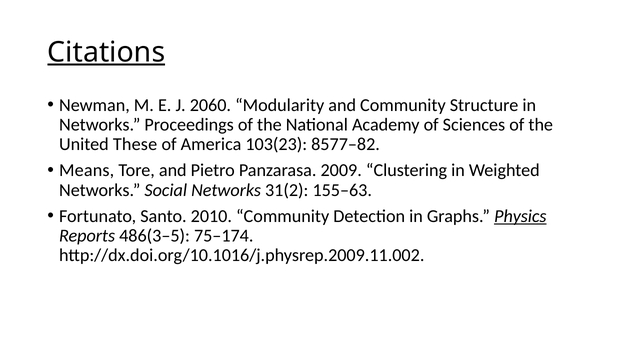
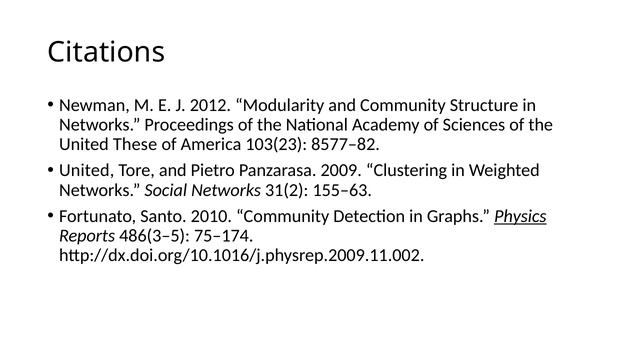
Citations underline: present -> none
2060: 2060 -> 2012
Means at (87, 170): Means -> United
